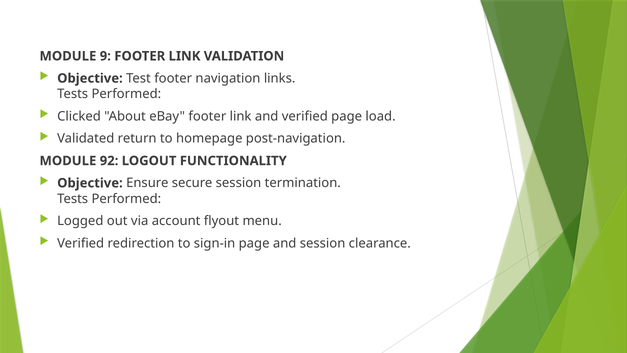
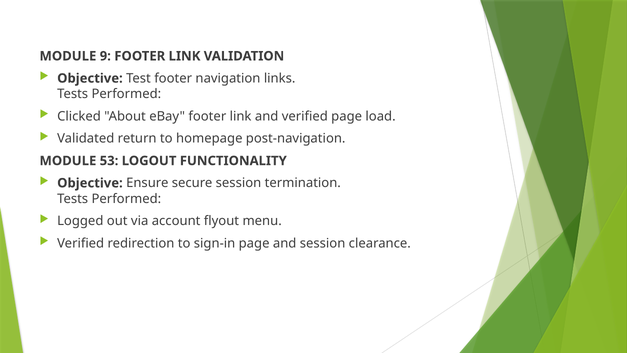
92: 92 -> 53
